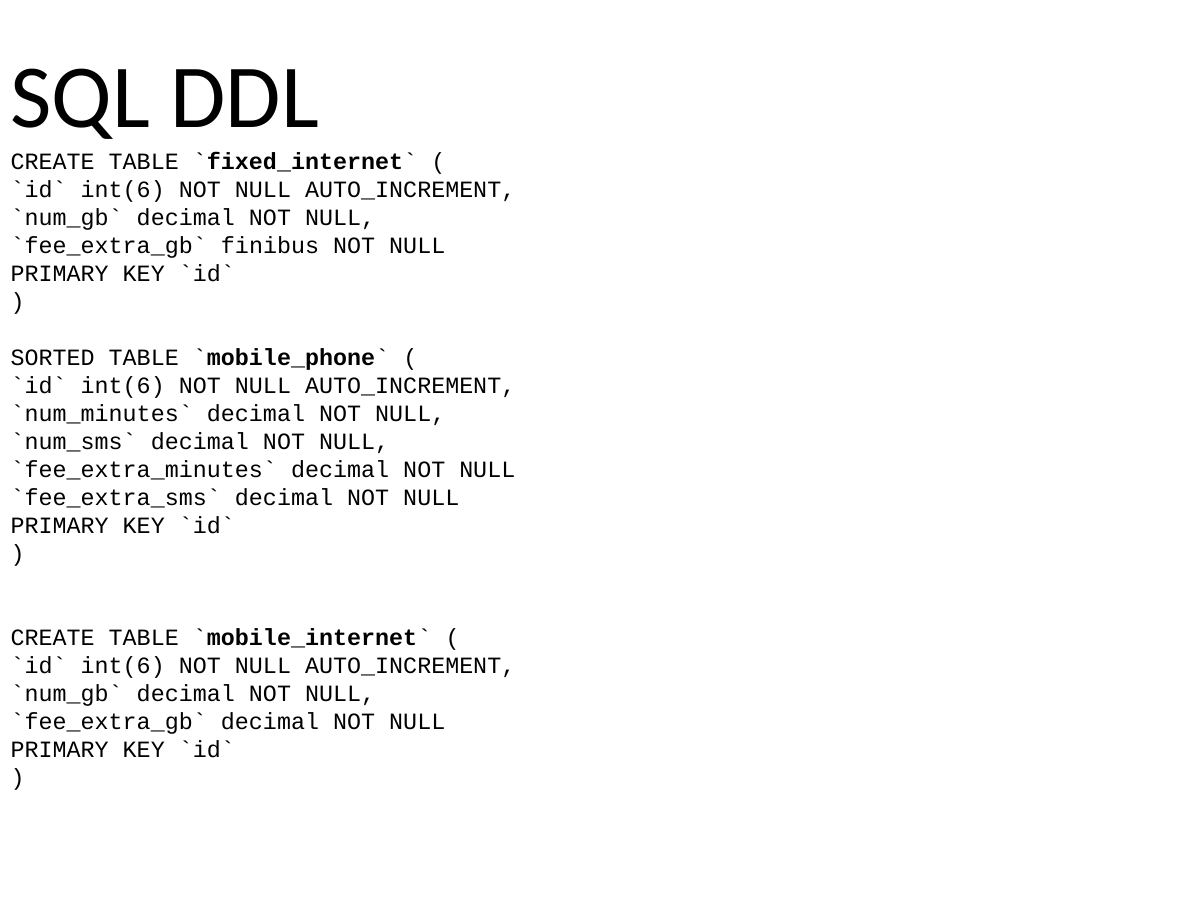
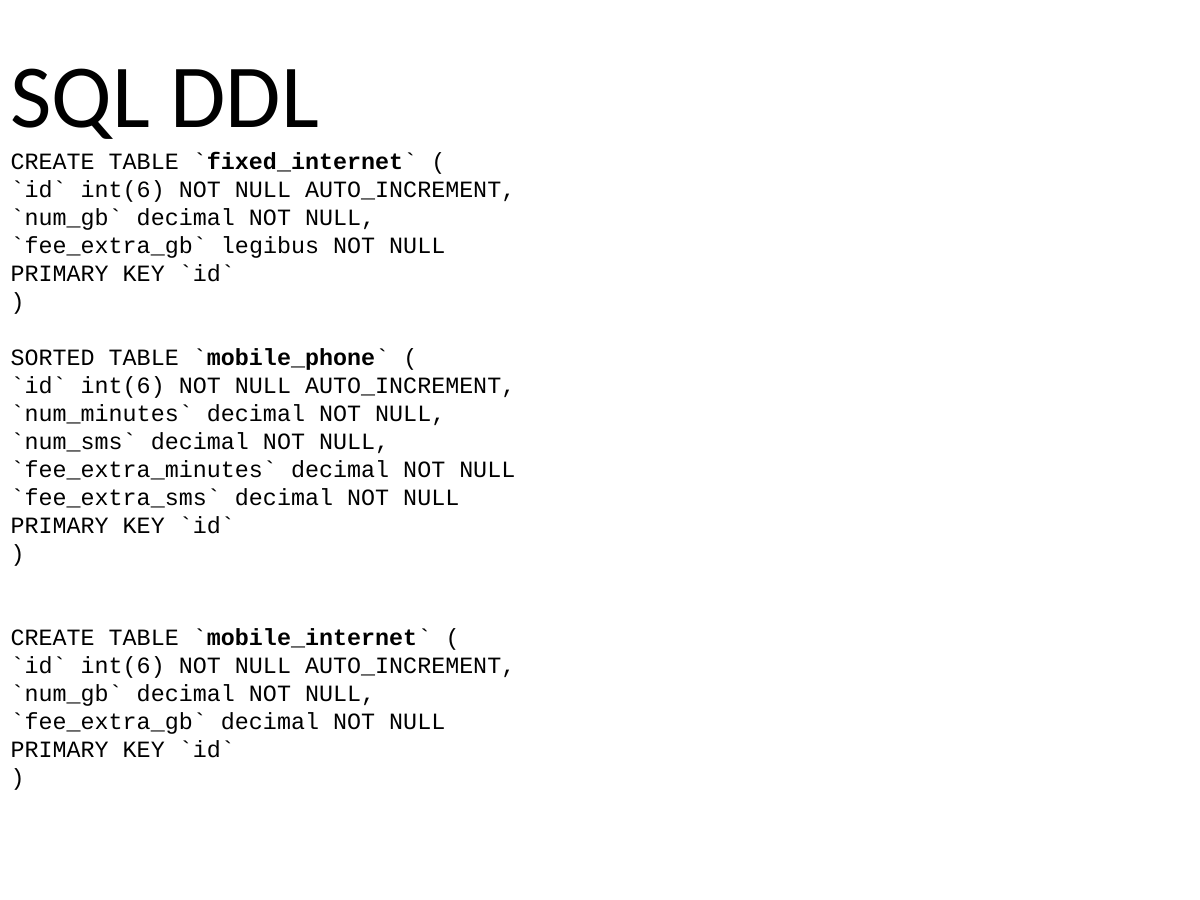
finibus: finibus -> legibus
